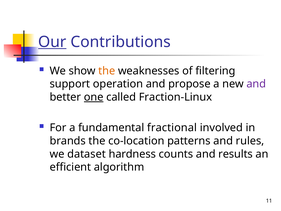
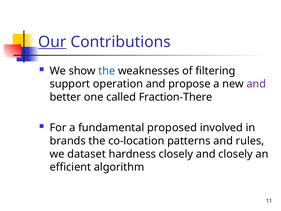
the at (107, 71) colour: orange -> blue
one underline: present -> none
Fraction-Linux: Fraction-Linux -> Fraction-There
fractional: fractional -> proposed
hardness counts: counts -> closely
and results: results -> closely
